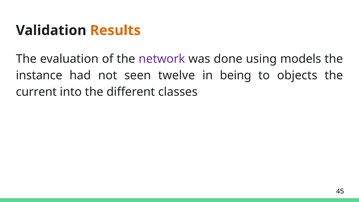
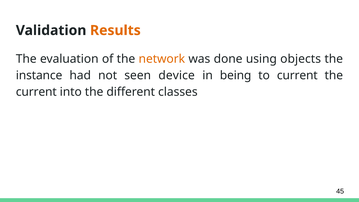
network colour: purple -> orange
models: models -> objects
twelve: twelve -> device
to objects: objects -> current
